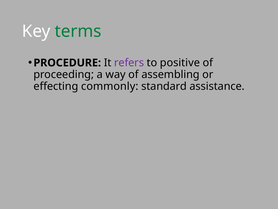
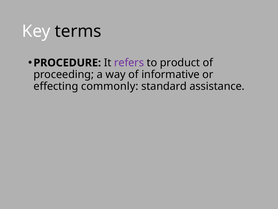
terms colour: green -> black
positive: positive -> product
assembling: assembling -> informative
